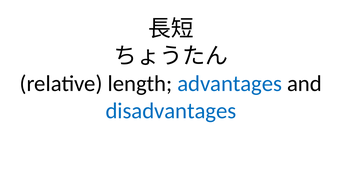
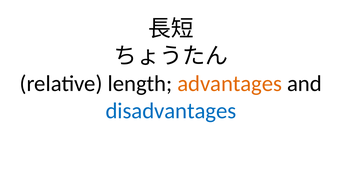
advantages colour: blue -> orange
